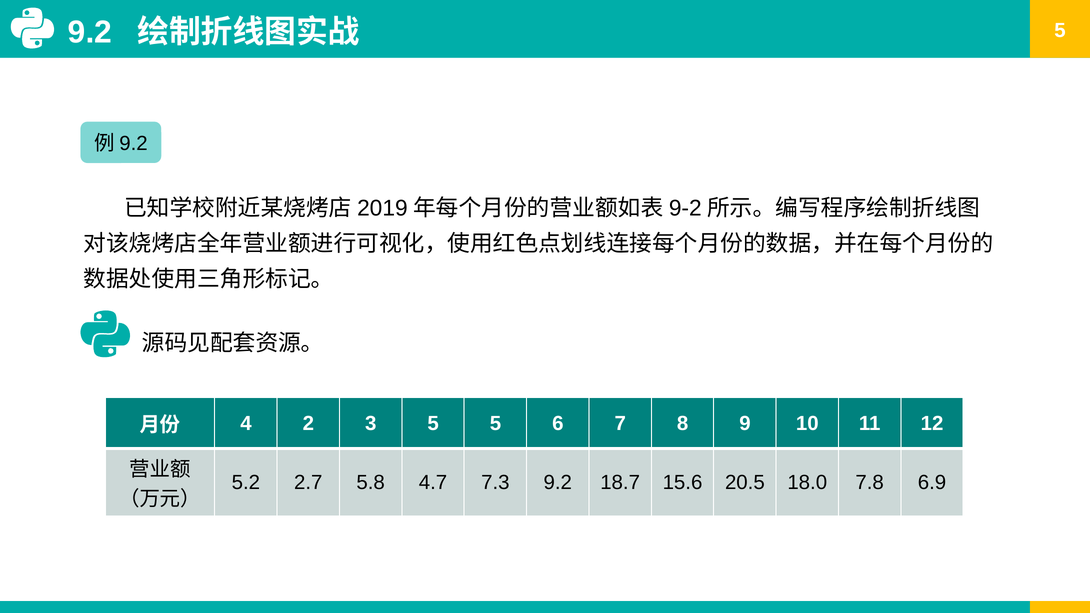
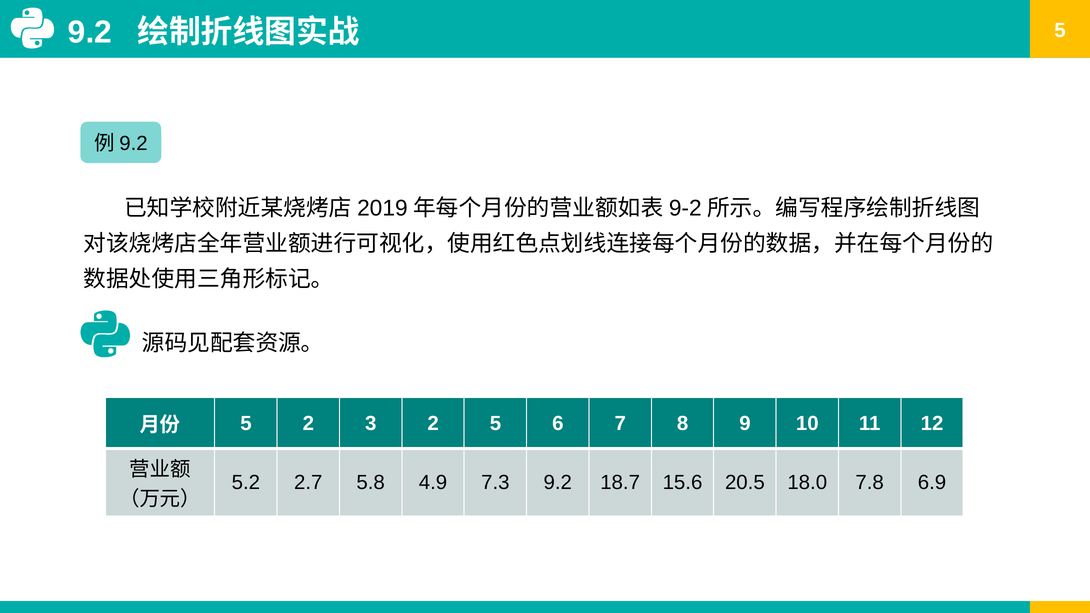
4 at (246, 423): 4 -> 5
3 5: 5 -> 2
4.7: 4.7 -> 4.9
